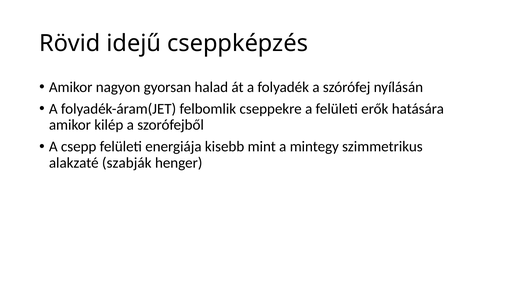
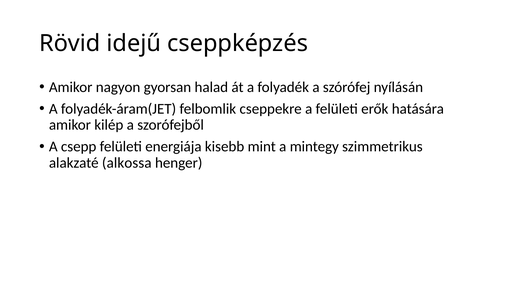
szabják: szabják -> alkossa
